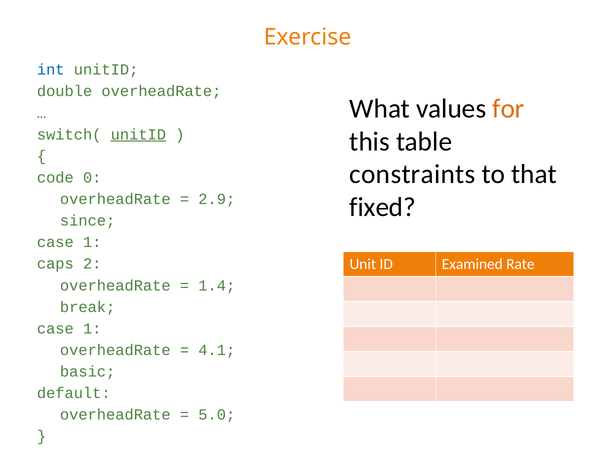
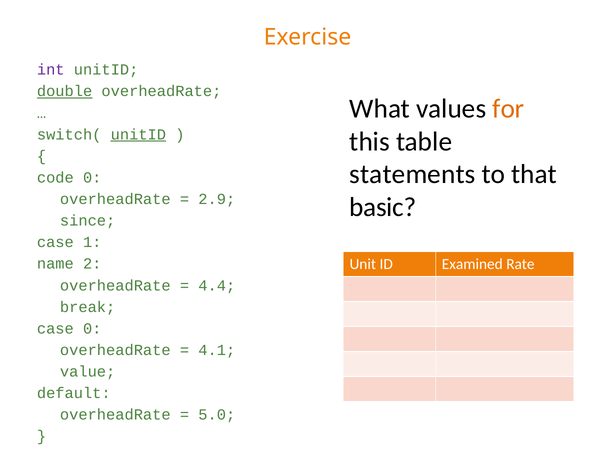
int colour: blue -> purple
double underline: none -> present
constraints: constraints -> statements
fixed: fixed -> basic
caps: caps -> name
1.4: 1.4 -> 4.4
1 at (92, 328): 1 -> 0
basic: basic -> value
